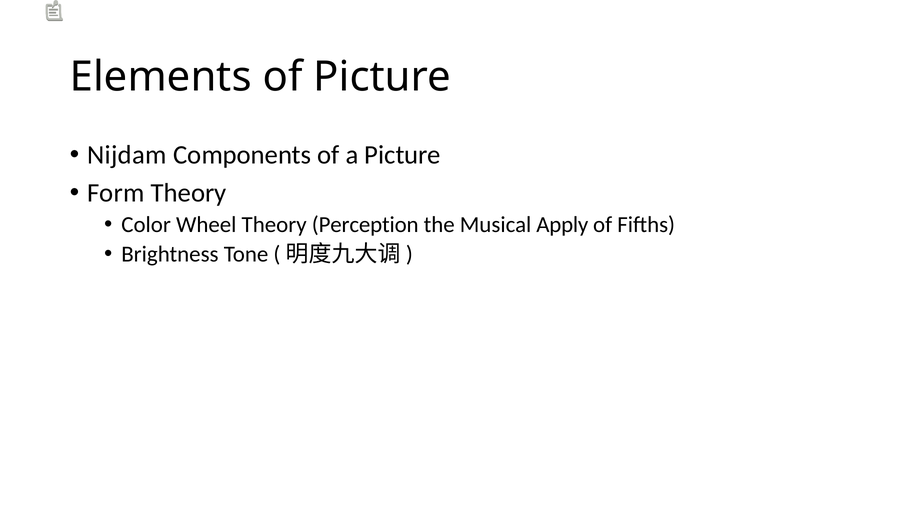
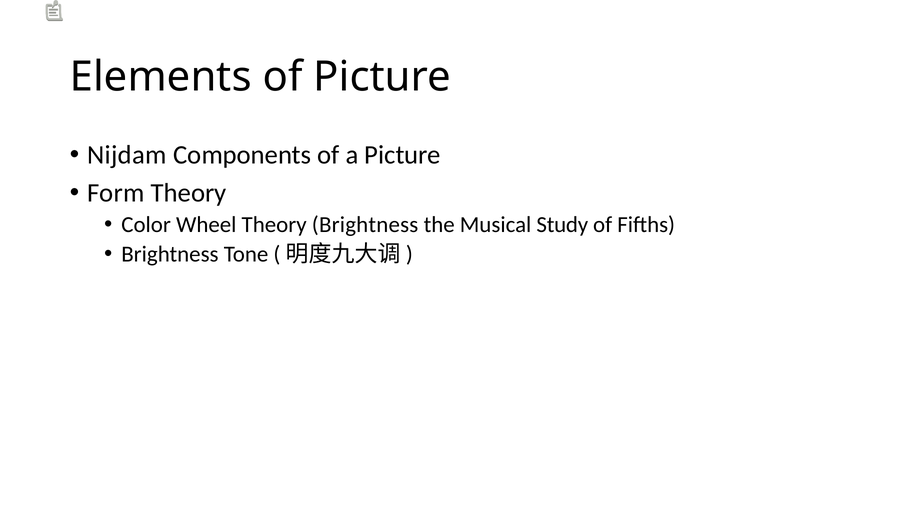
Theory Perception: Perception -> Brightness
Apply: Apply -> Study
